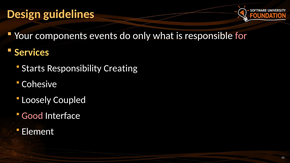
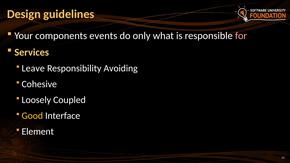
Starts: Starts -> Leave
Creating: Creating -> Avoiding
Good colour: pink -> yellow
